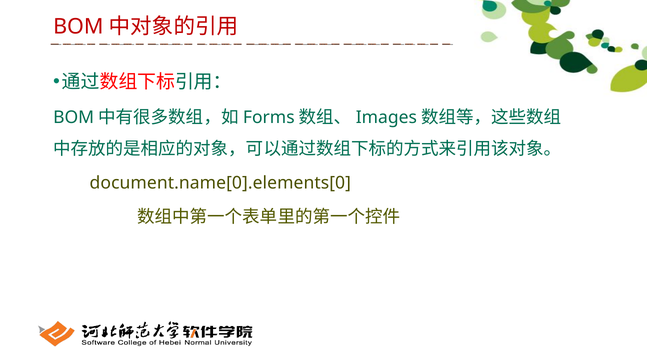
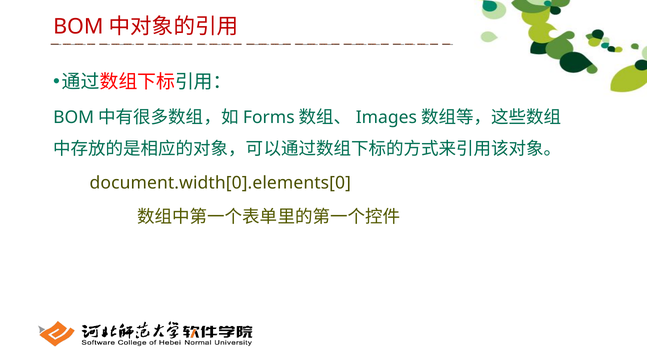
document.name[0].elements[0: document.name[0].elements[0 -> document.width[0].elements[0
